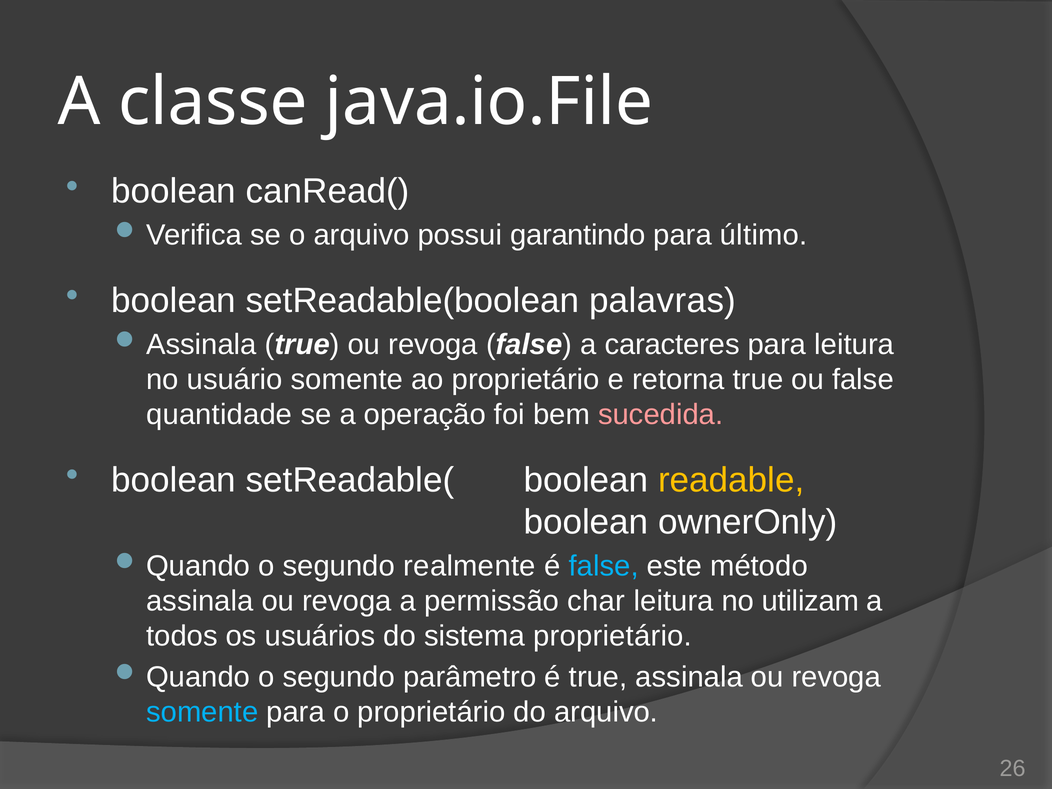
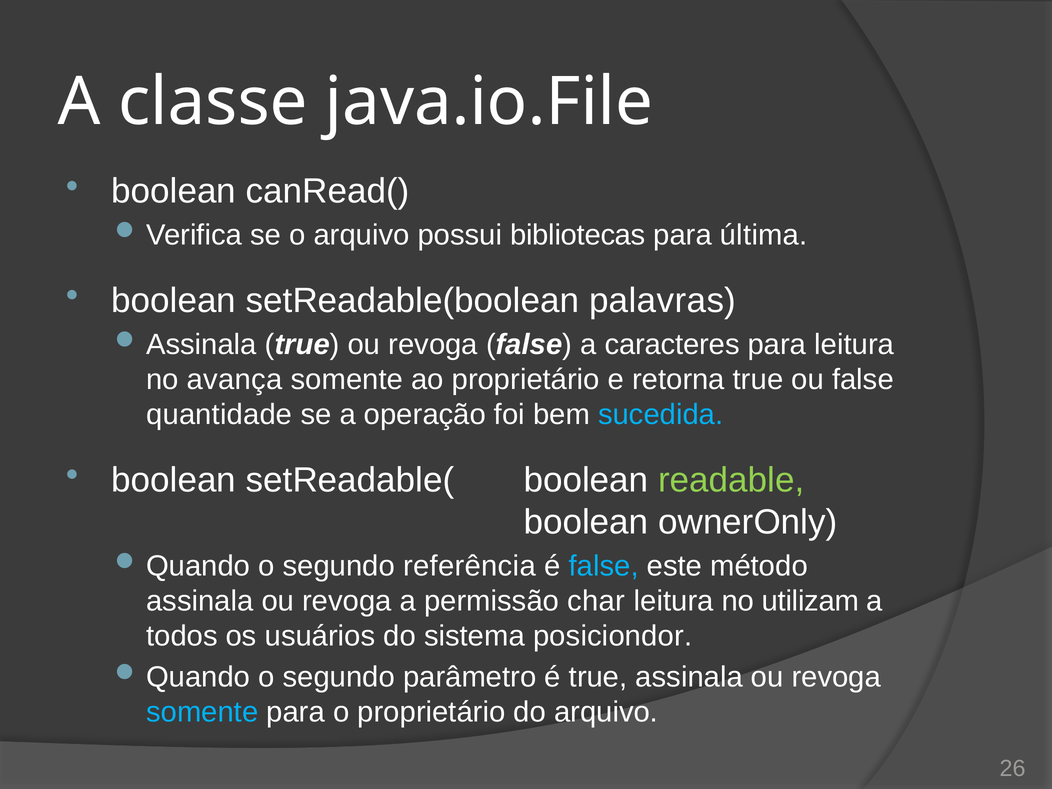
garantindo: garantindo -> bibliotecas
último: último -> última
usuário: usuário -> avança
sucedida colour: pink -> light blue
readable colour: yellow -> light green
realmente: realmente -> referência
sistema proprietário: proprietário -> posiciondor
